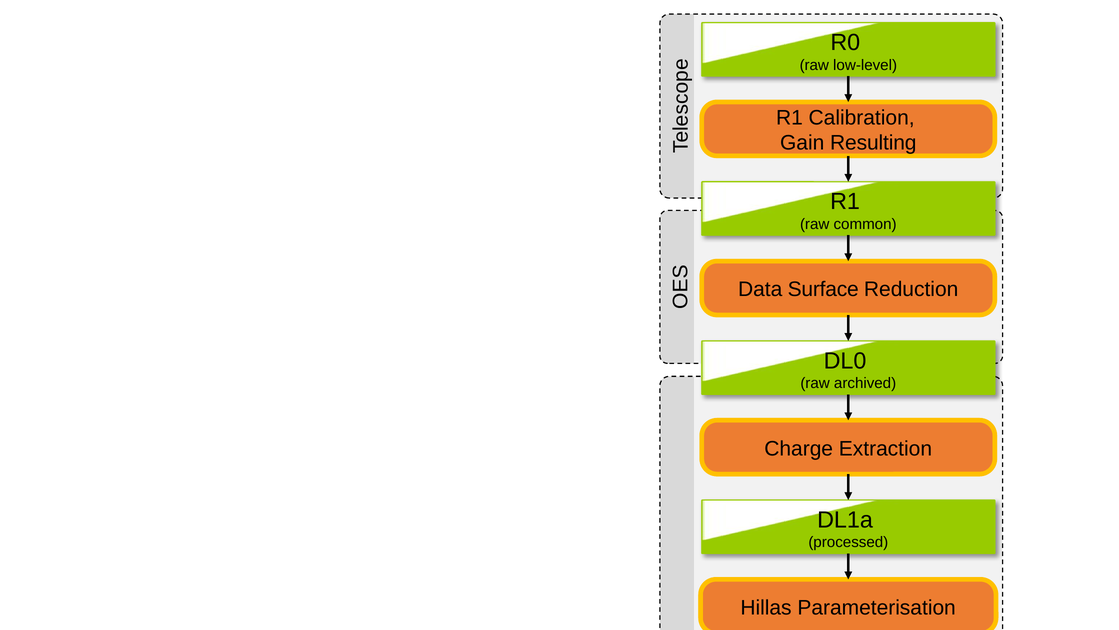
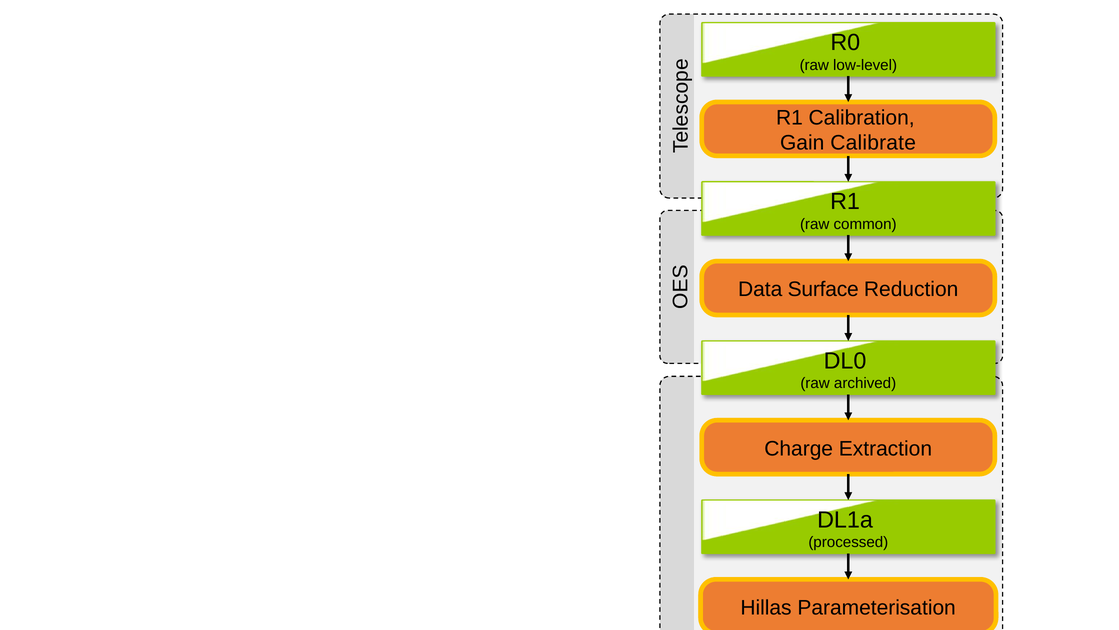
Resulting: Resulting -> Calibrate
